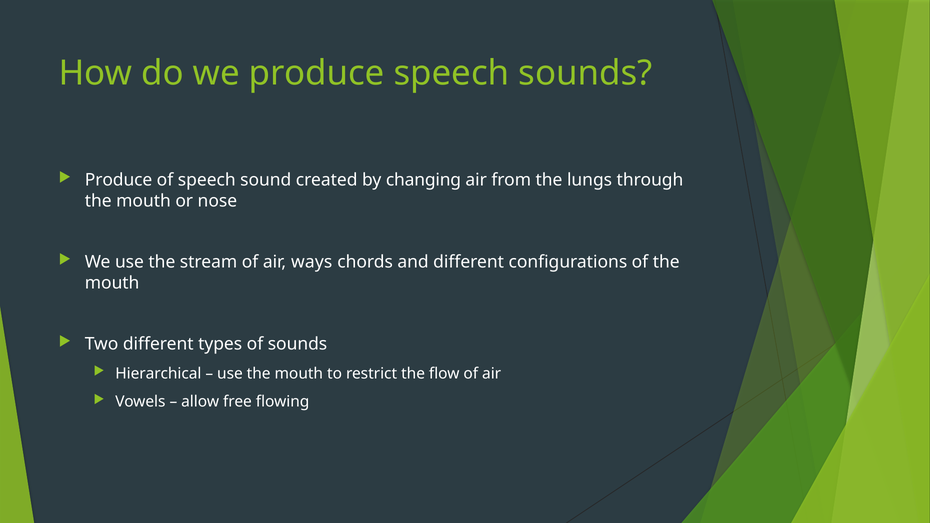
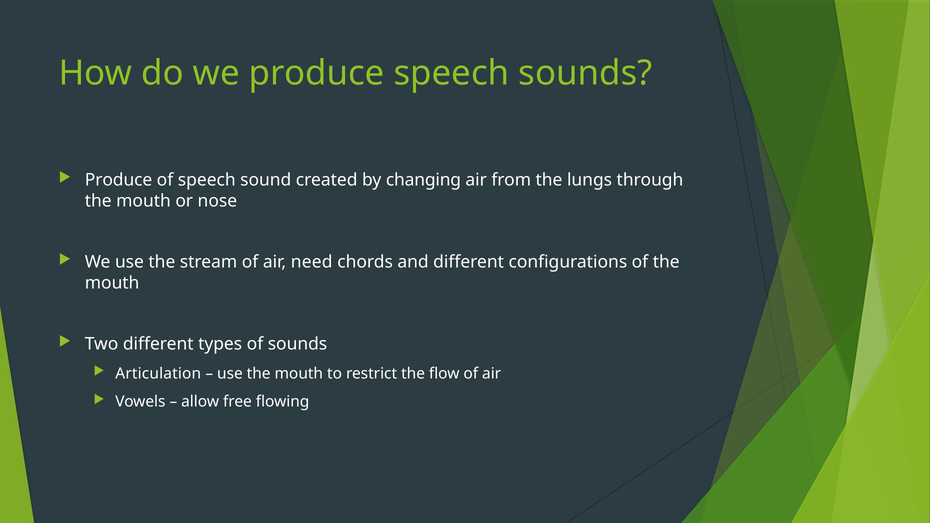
ways: ways -> need
Hierarchical: Hierarchical -> Articulation
